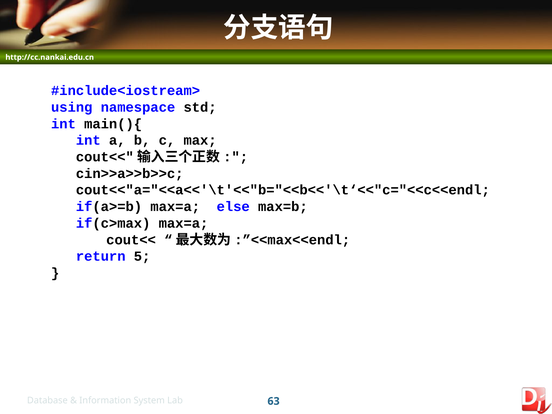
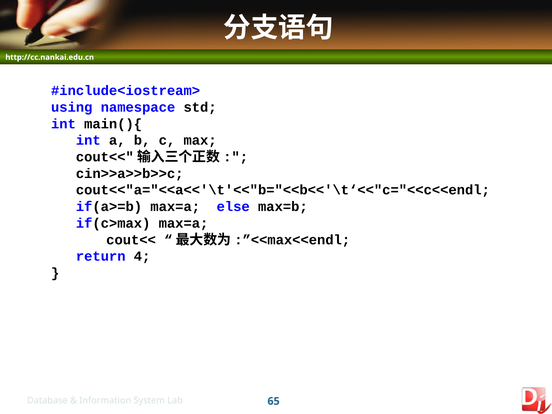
5: 5 -> 4
63: 63 -> 65
